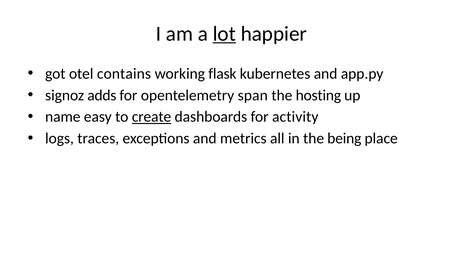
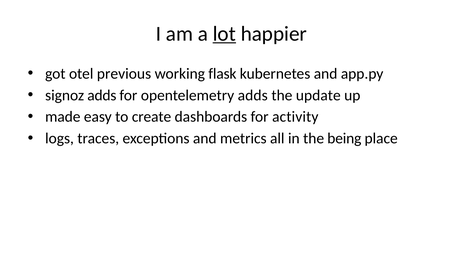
contains: contains -> previous
opentelemetry span: span -> adds
hosting: hosting -> update
name: name -> made
create underline: present -> none
